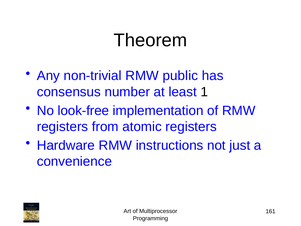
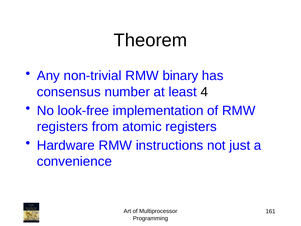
public: public -> binary
1: 1 -> 4
